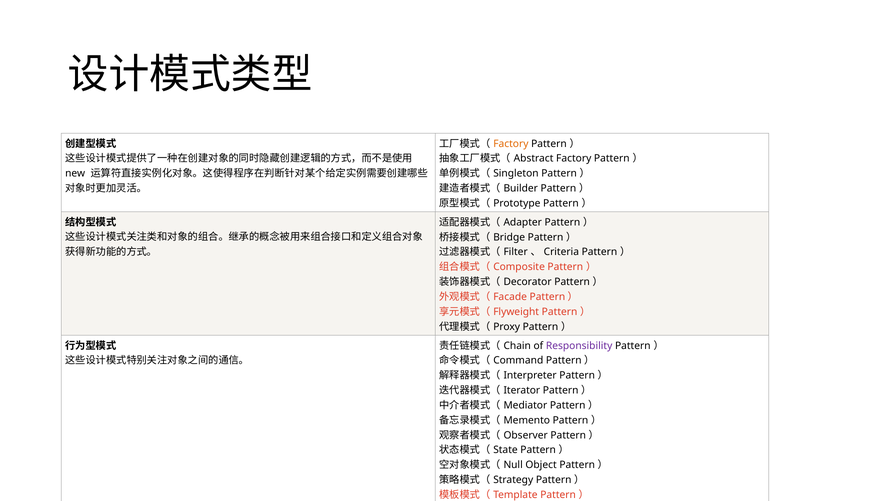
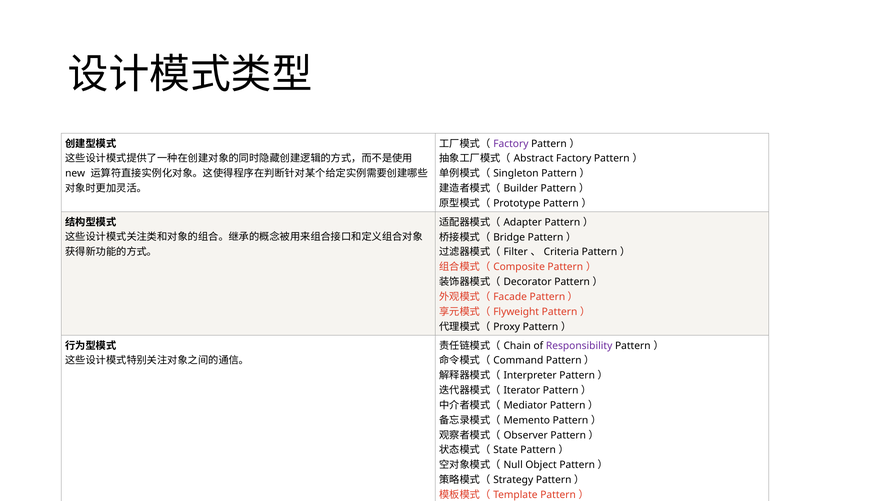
Factory at (511, 144) colour: orange -> purple
